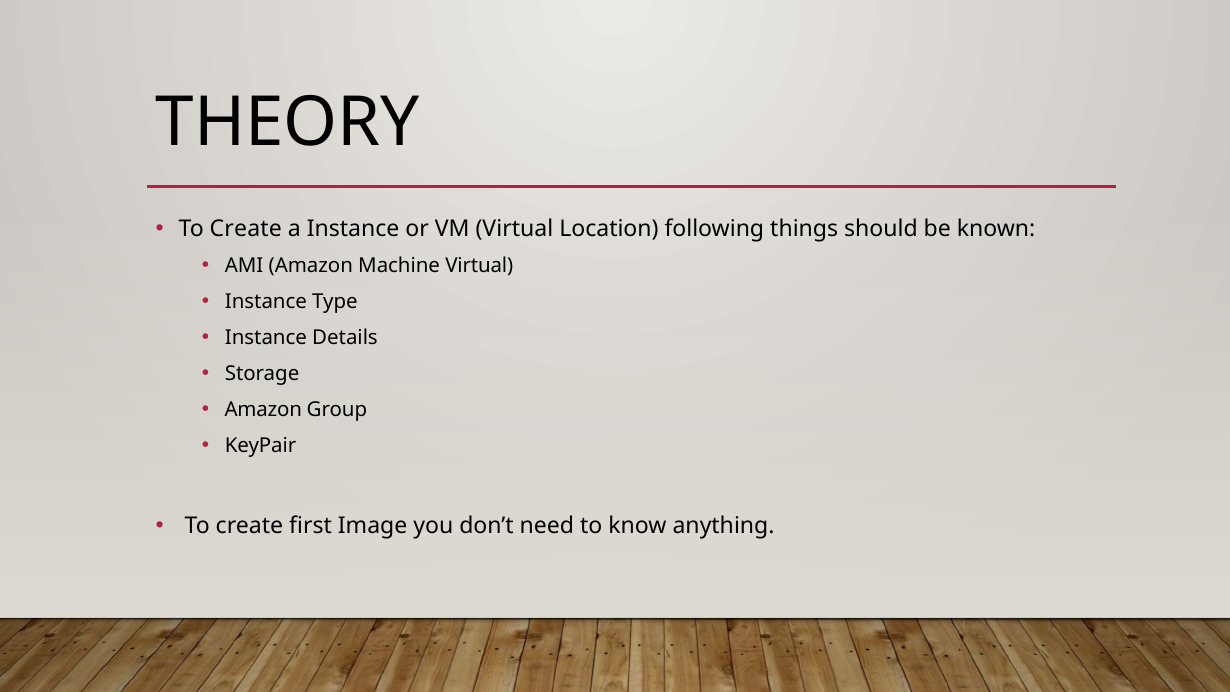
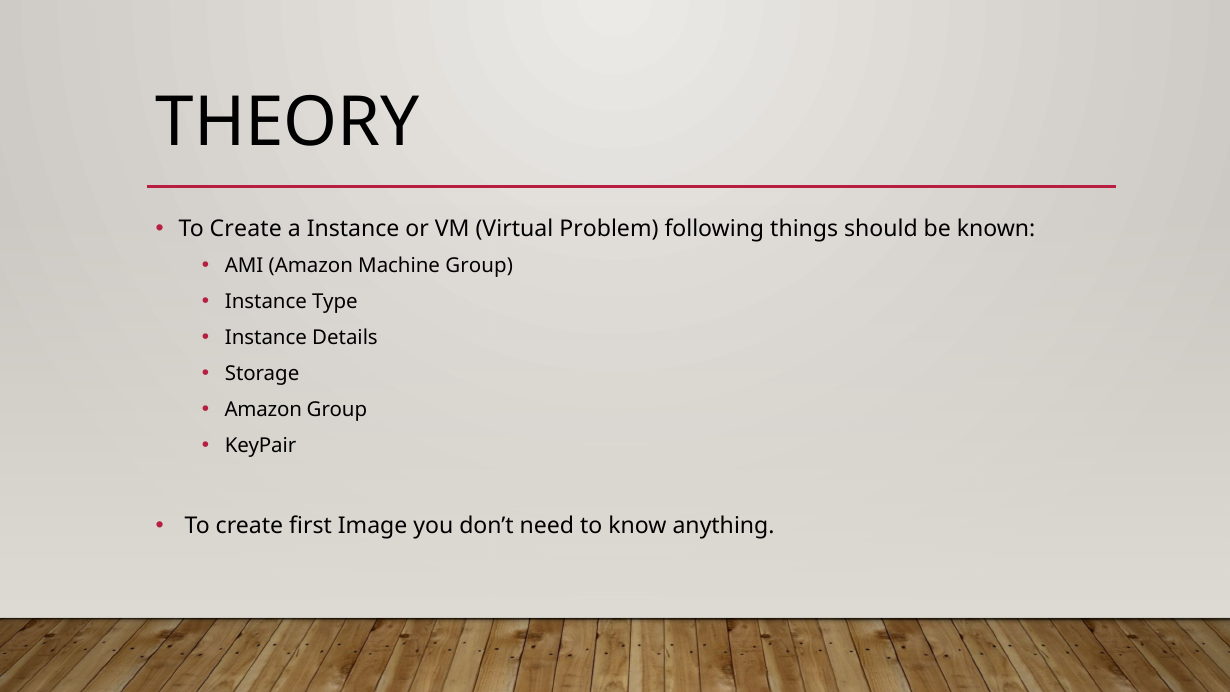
Location: Location -> Problem
Machine Virtual: Virtual -> Group
